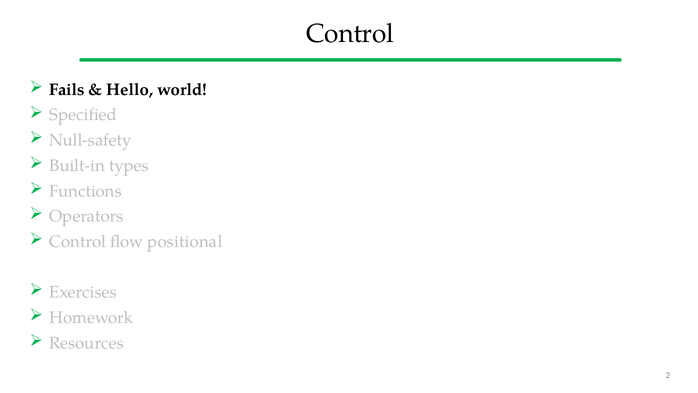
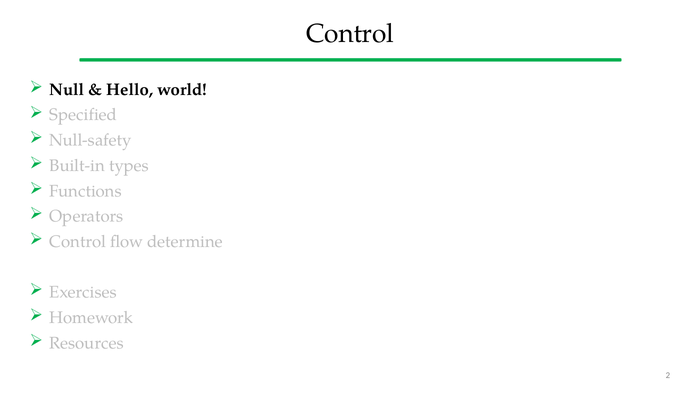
Fails: Fails -> Null
positional: positional -> determine
